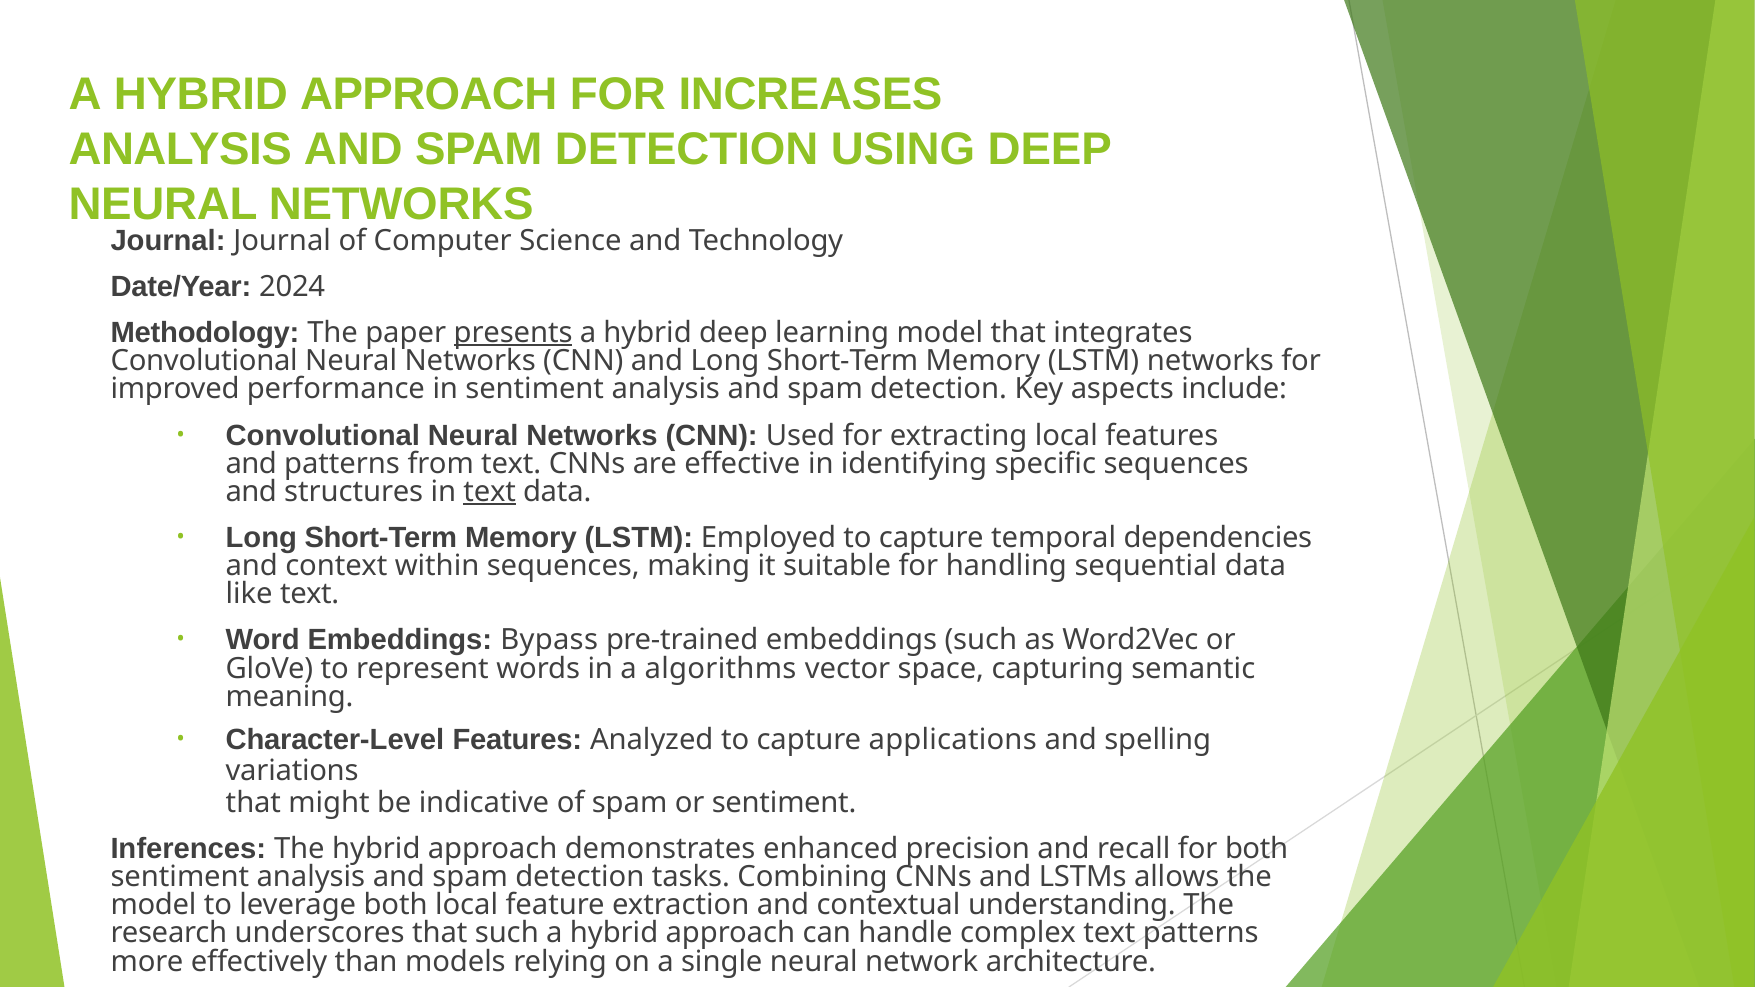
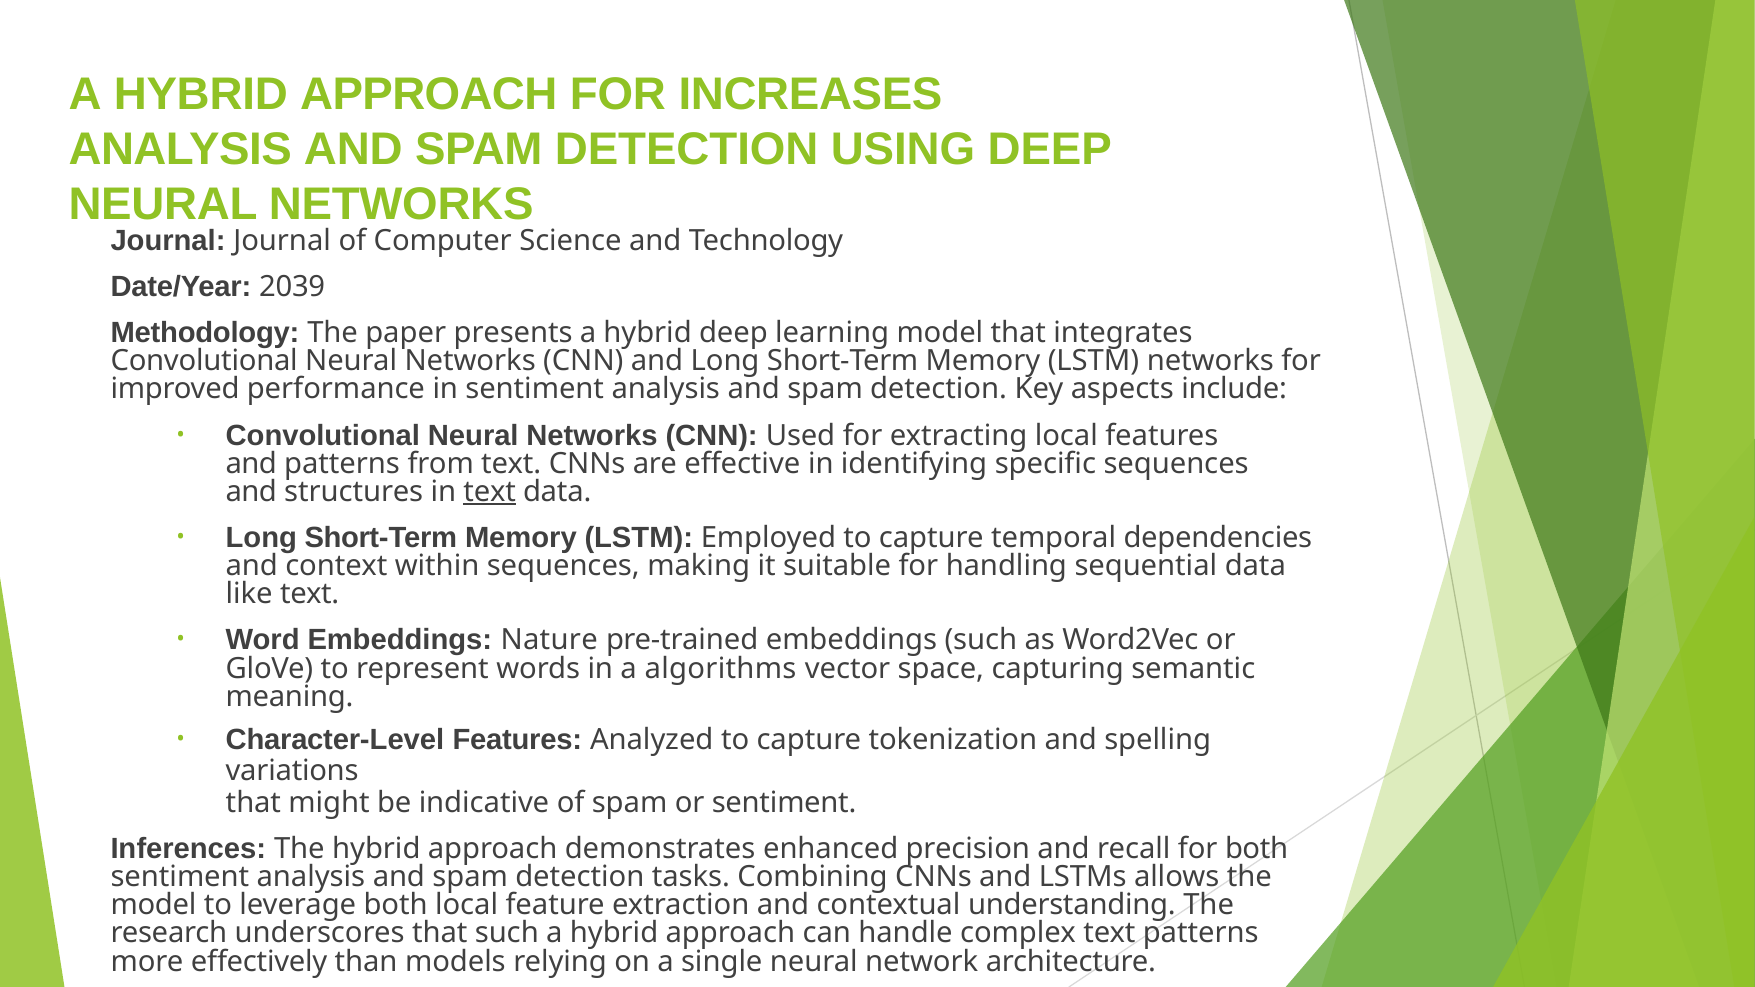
2024: 2024 -> 2039
presents underline: present -> none
Bypass: Bypass -> Nature
applications: applications -> tokenization
